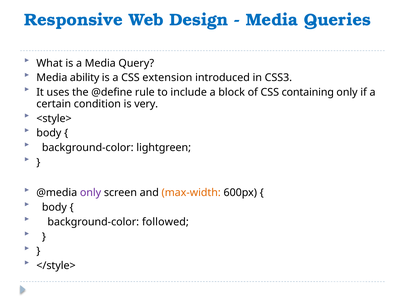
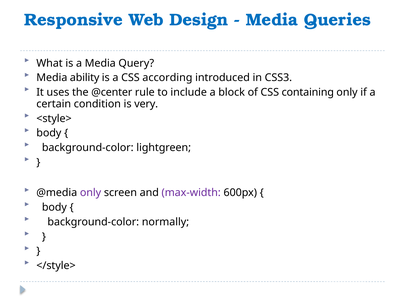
extension: extension -> according
@define: @define -> @center
max-width colour: orange -> purple
followed: followed -> normally
